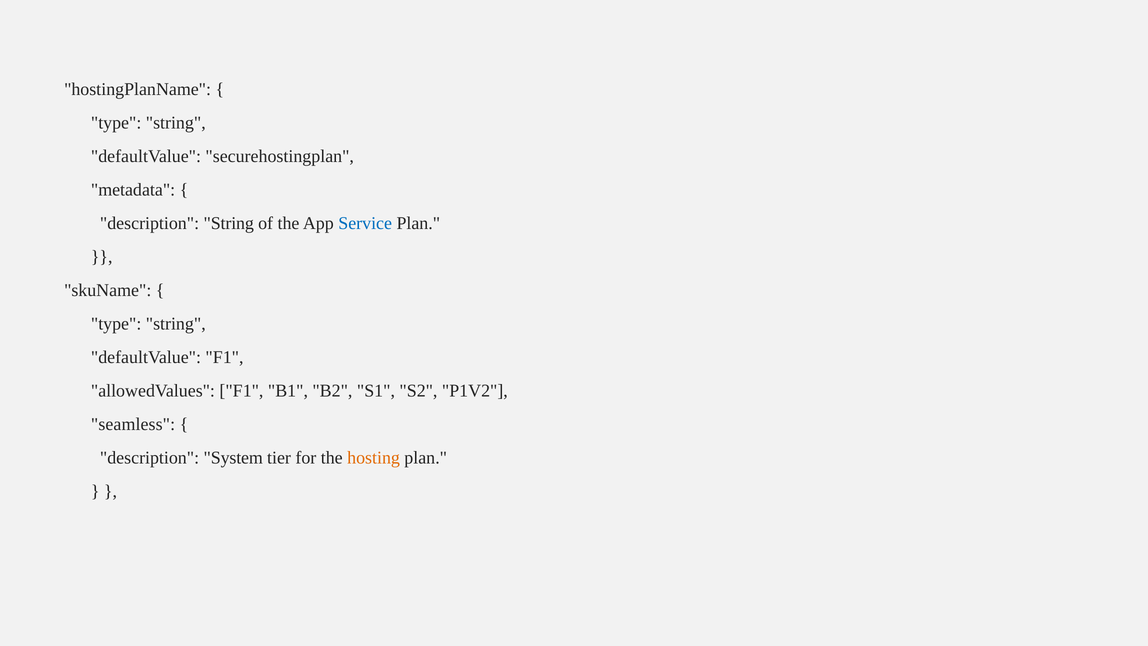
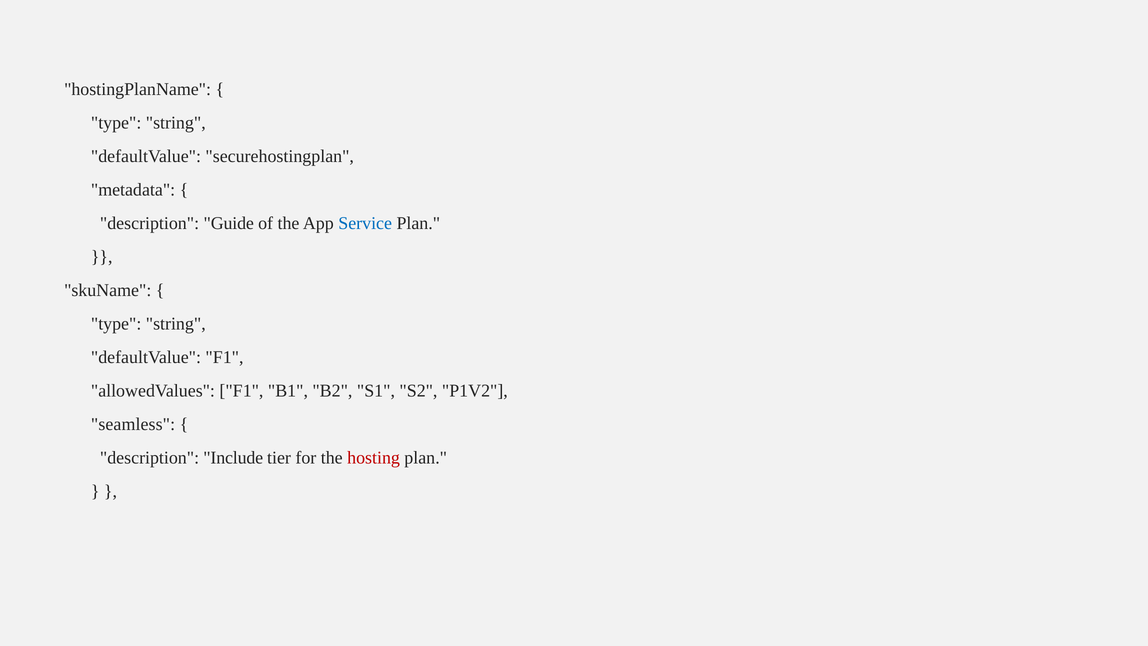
description String: String -> Guide
System: System -> Include
hosting colour: orange -> red
